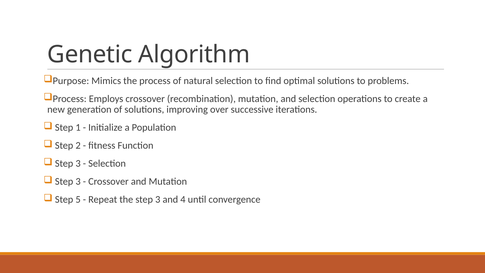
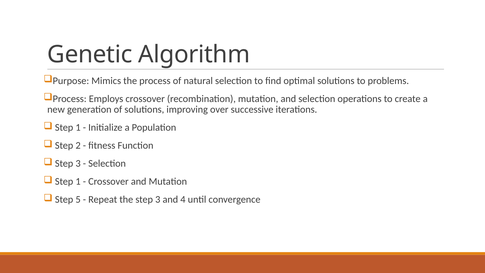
3 at (78, 181): 3 -> 1
